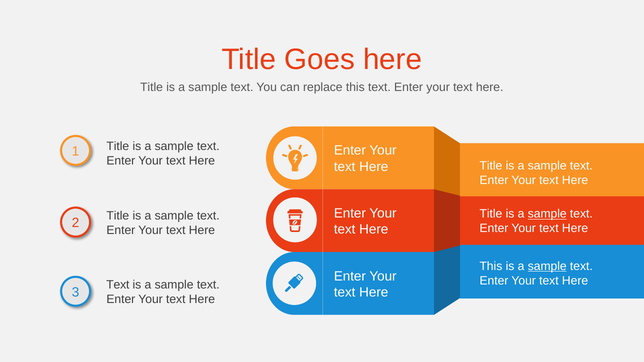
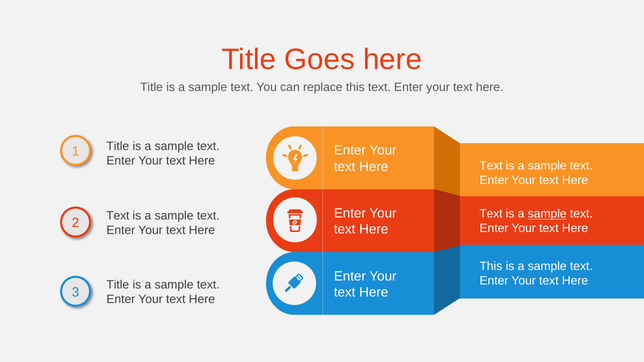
Title at (491, 166): Title -> Text
Title at (491, 214): Title -> Text
Title at (118, 216): Title -> Text
sample at (547, 266) underline: present -> none
Text at (118, 285): Text -> Title
